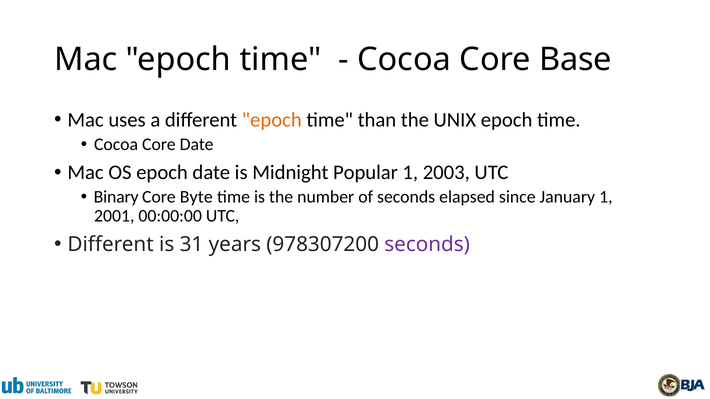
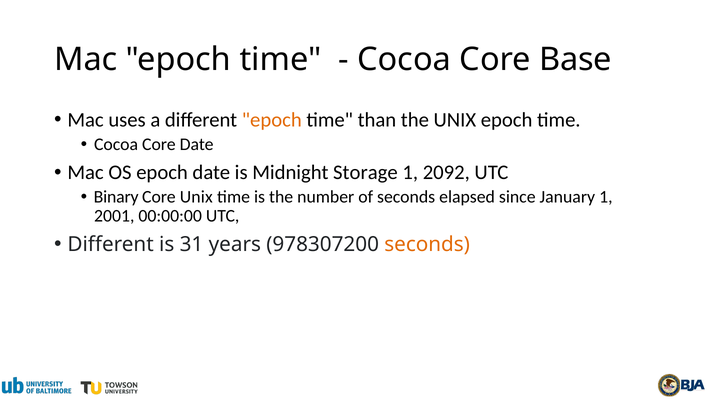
Popular: Popular -> Storage
2003: 2003 -> 2092
Core Byte: Byte -> Unix
seconds at (427, 244) colour: purple -> orange
